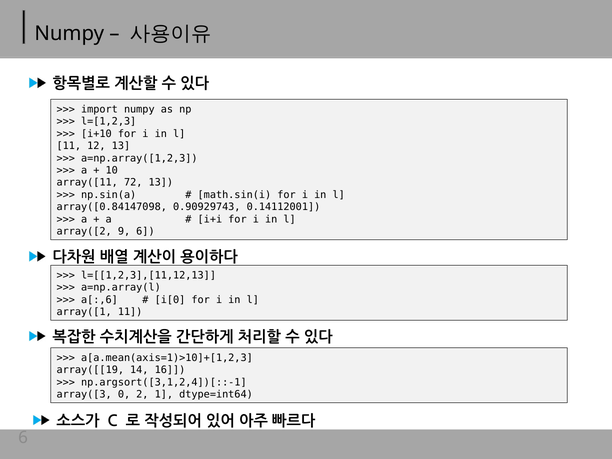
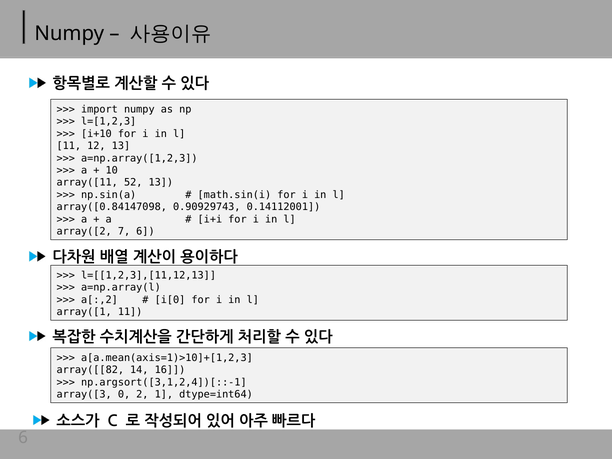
72: 72 -> 52
9: 9 -> 7
a[:,6: a[:,6 -> a[:,2
array([[19: array([[19 -> array([[82
